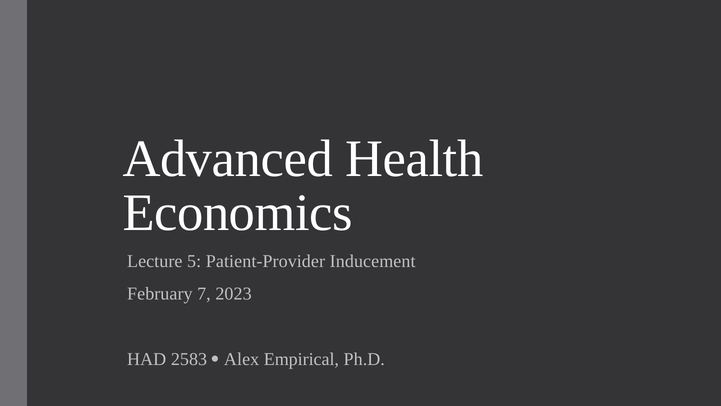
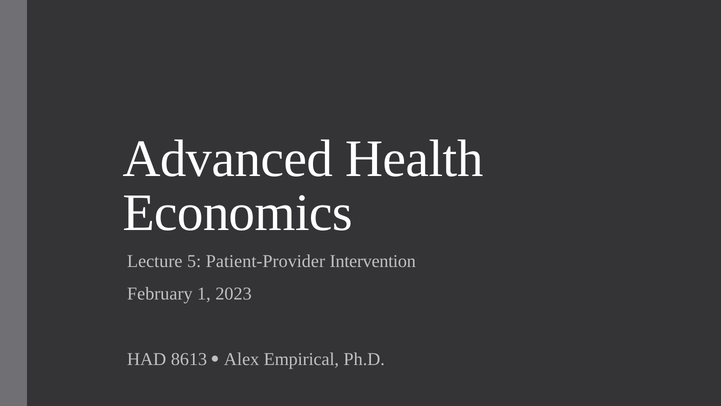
Inducement: Inducement -> Intervention
7: 7 -> 1
2583: 2583 -> 8613
